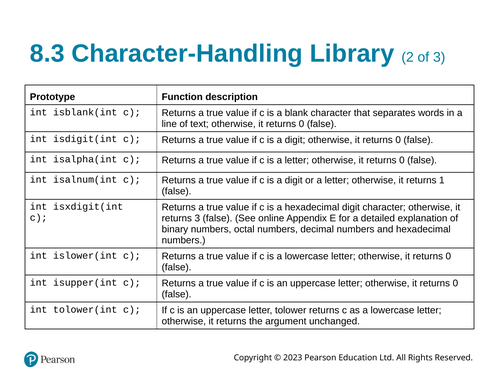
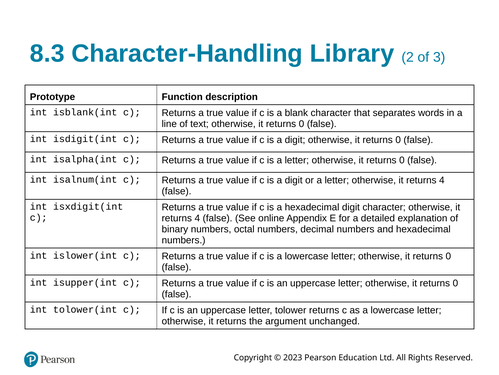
1 at (442, 180): 1 -> 4
3 at (197, 218): 3 -> 4
